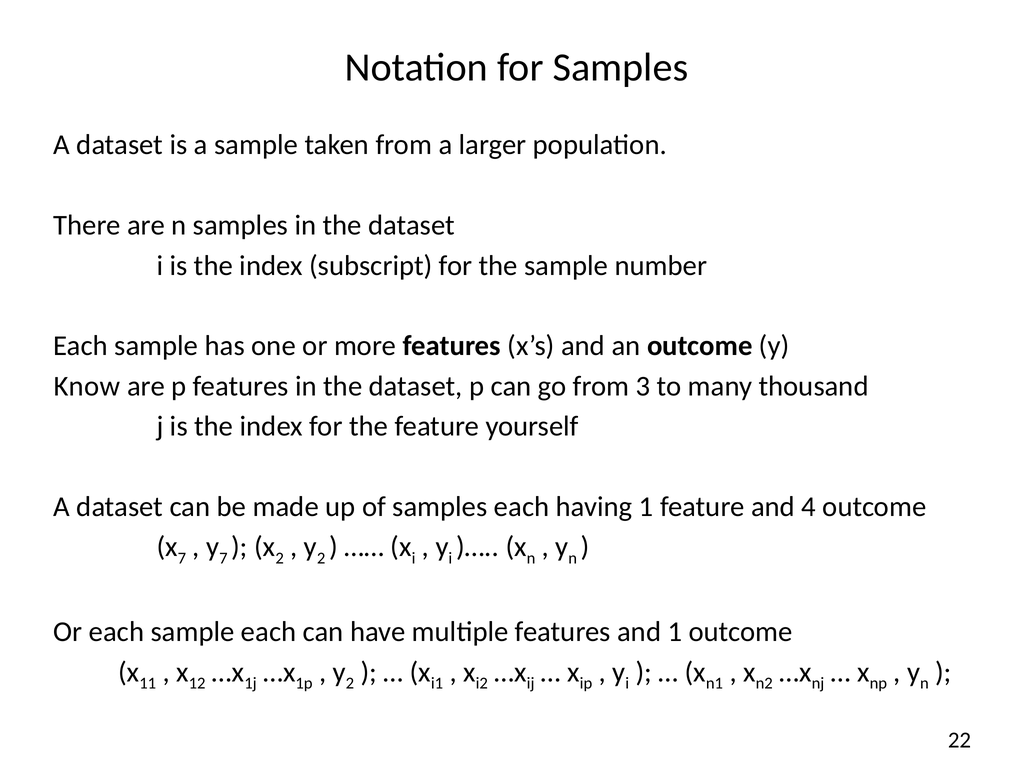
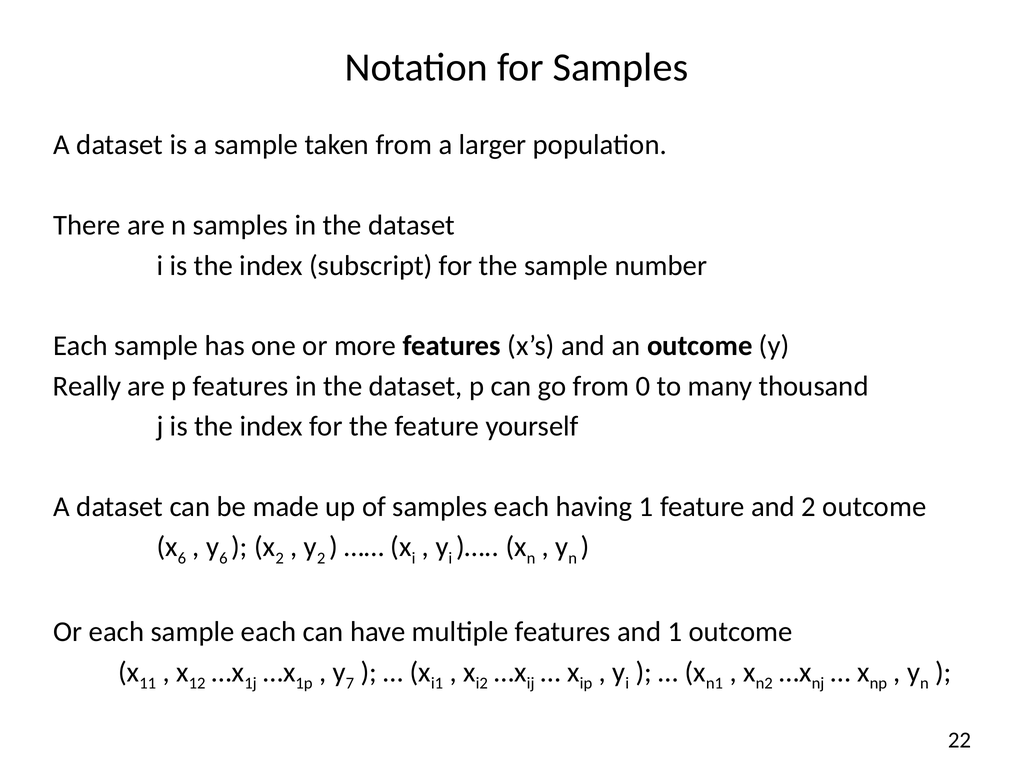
Know: Know -> Really
3: 3 -> 0
and 4: 4 -> 2
7 at (182, 558): 7 -> 6
y 7: 7 -> 6
2 at (350, 683): 2 -> 7
